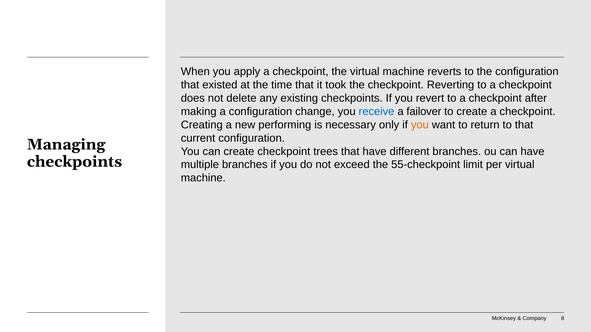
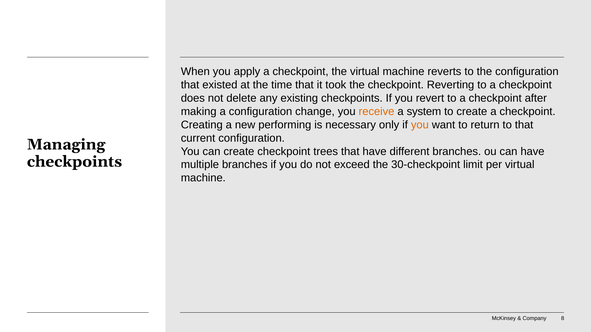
receive colour: blue -> orange
failover: failover -> system
55-checkpoint: 55-checkpoint -> 30-checkpoint
